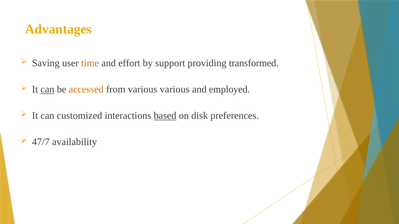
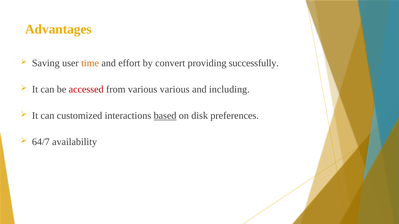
support: support -> convert
transformed: transformed -> successfully
can at (47, 90) underline: present -> none
accessed colour: orange -> red
employed: employed -> including
47/7: 47/7 -> 64/7
